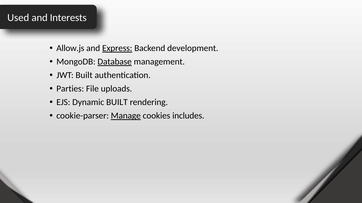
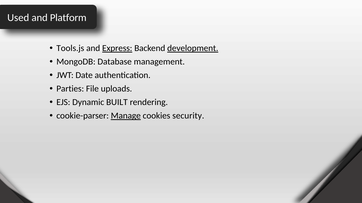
Interests: Interests -> Platform
Allow.js: Allow.js -> Tools.js
development underline: none -> present
Database underline: present -> none
JWT Built: Built -> Date
includes: includes -> security
